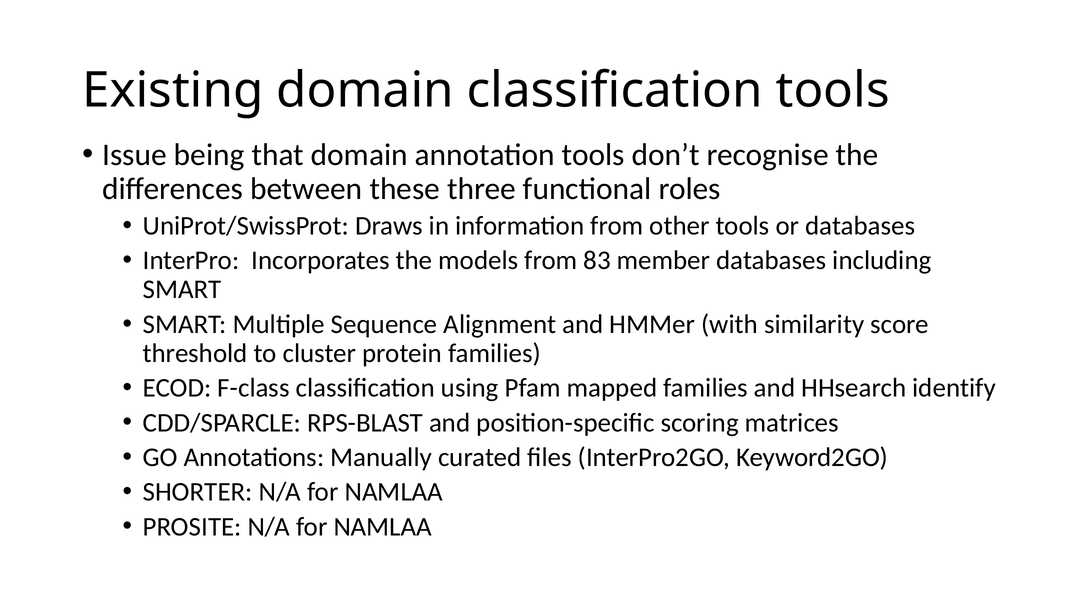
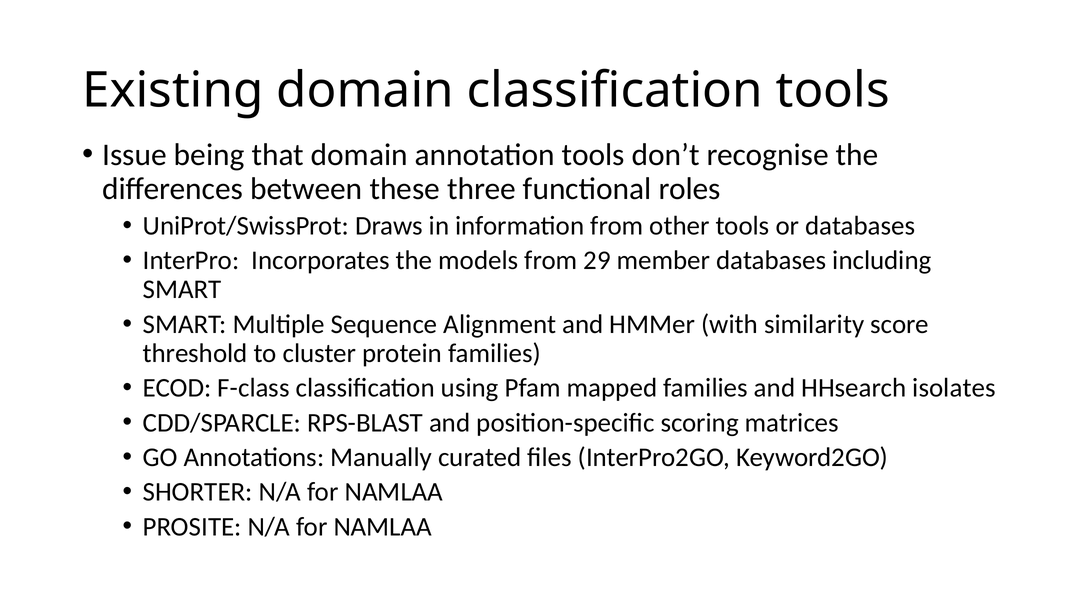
83: 83 -> 29
identify: identify -> isolates
